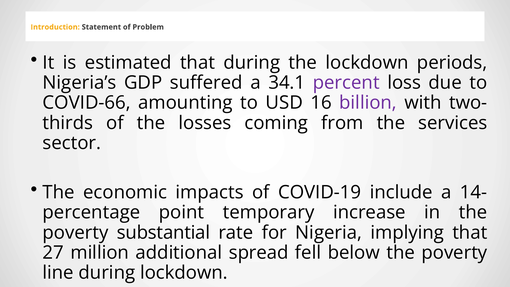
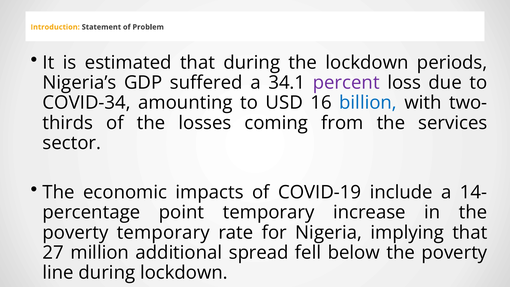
COVID-66: COVID-66 -> COVID-34
billion colour: purple -> blue
poverty substantial: substantial -> temporary
